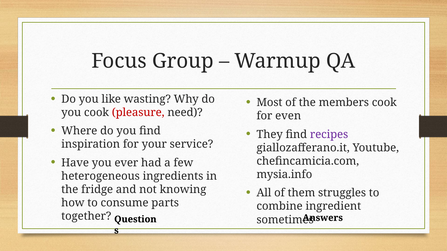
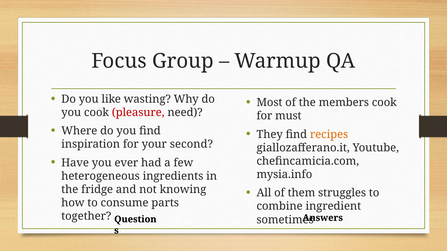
even: even -> must
recipes colour: purple -> orange
service: service -> second
